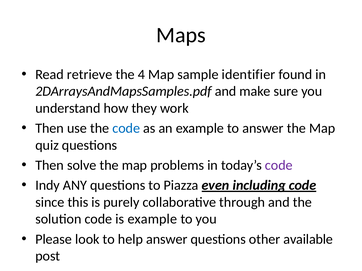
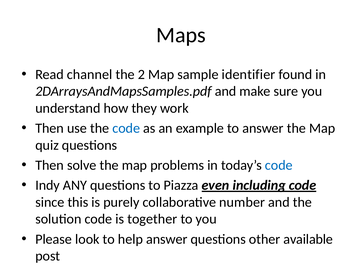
retrieve: retrieve -> channel
4: 4 -> 2
code at (279, 166) colour: purple -> blue
through: through -> number
is example: example -> together
